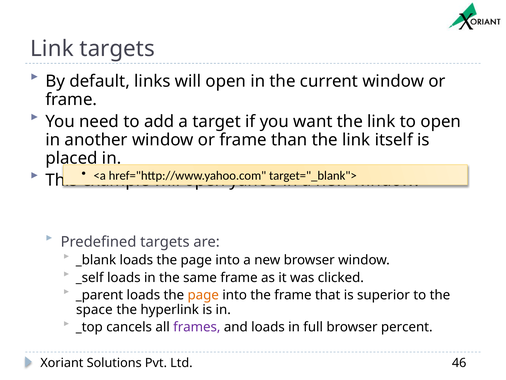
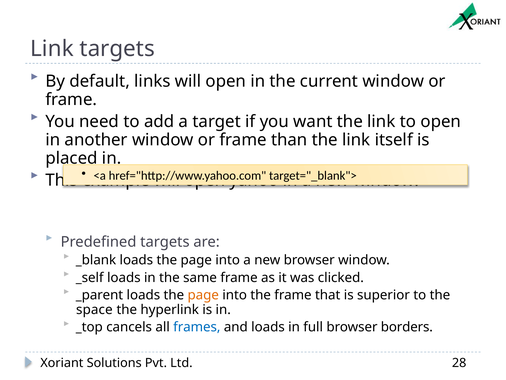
frames colour: purple -> blue
percent: percent -> borders
46: 46 -> 28
